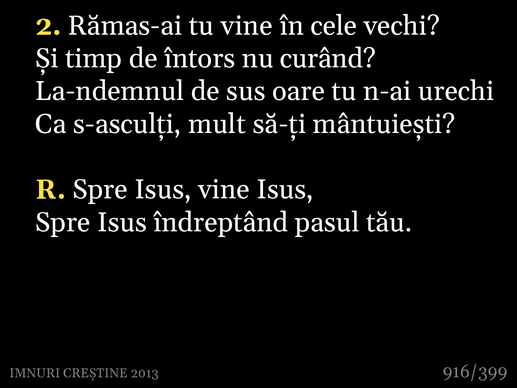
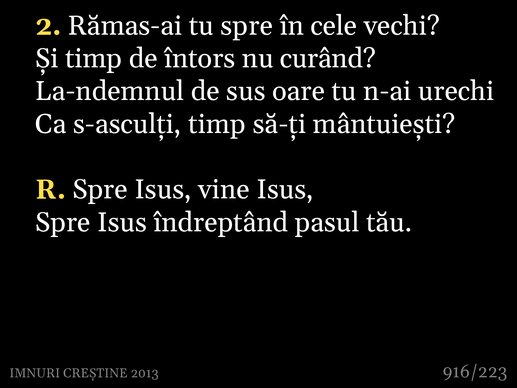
tu vine: vine -> spre
s-asculți mult: mult -> timp
916/399: 916/399 -> 916/223
